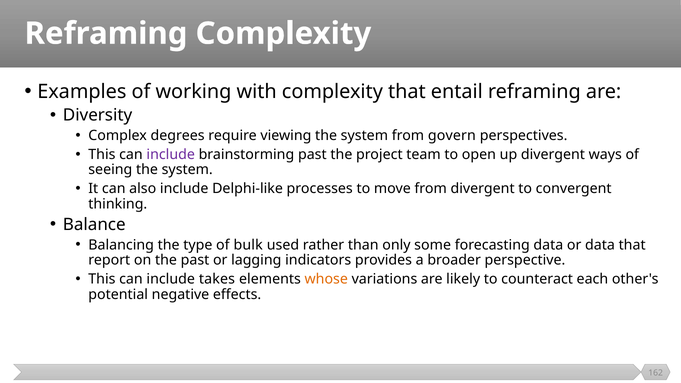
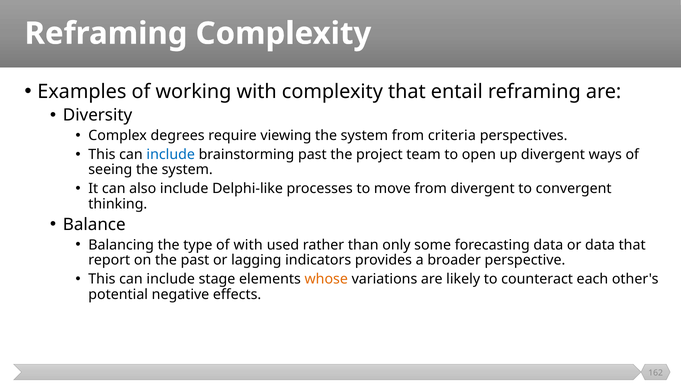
govern: govern -> criteria
include at (171, 154) colour: purple -> blue
of bulk: bulk -> with
takes: takes -> stage
